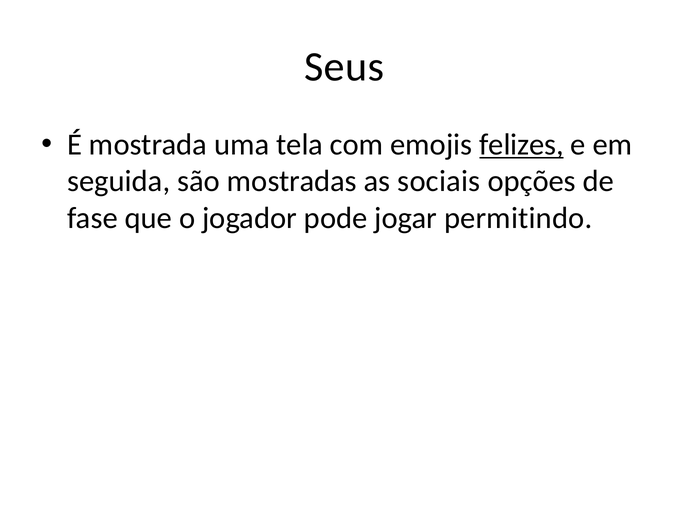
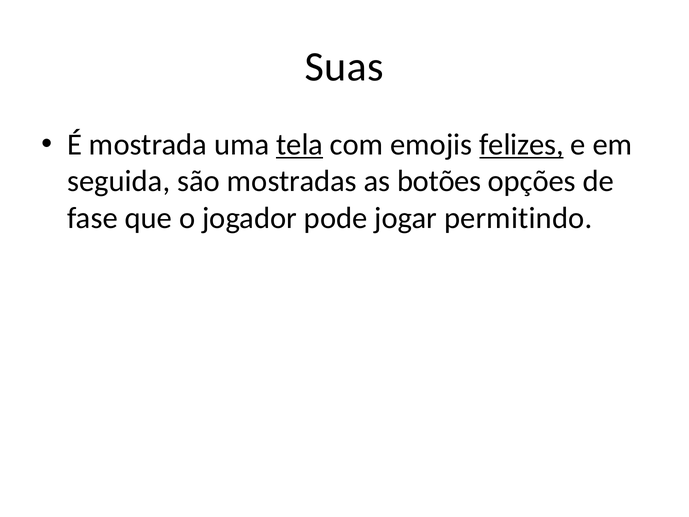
Seus: Seus -> Suas
tela underline: none -> present
sociais: sociais -> botões
